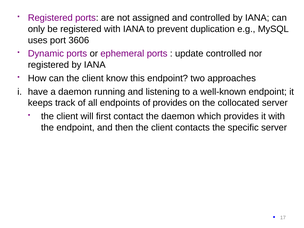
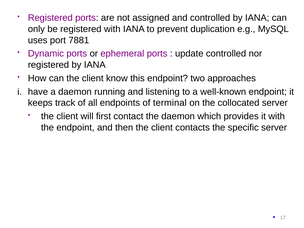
3606: 3606 -> 7881
of provides: provides -> terminal
